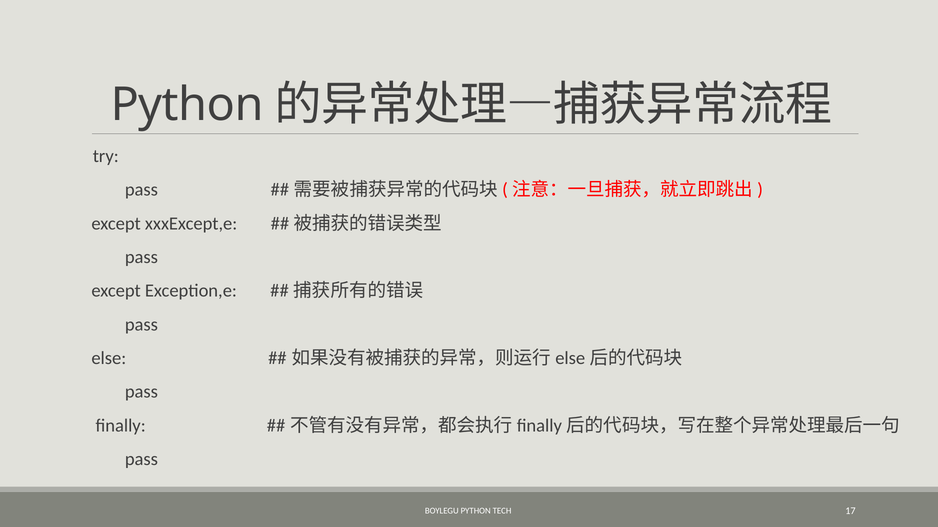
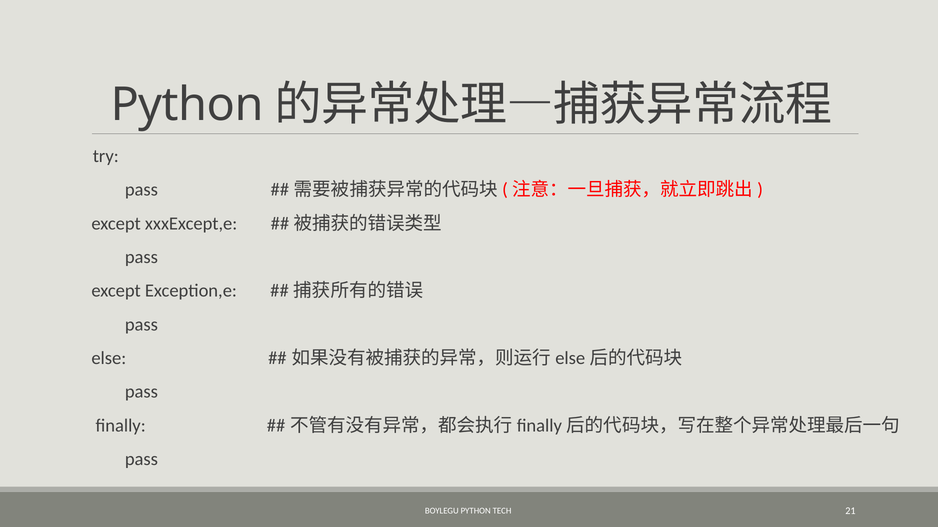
17: 17 -> 21
